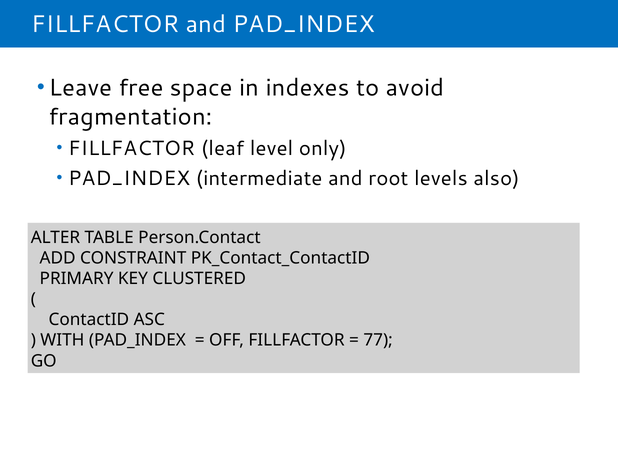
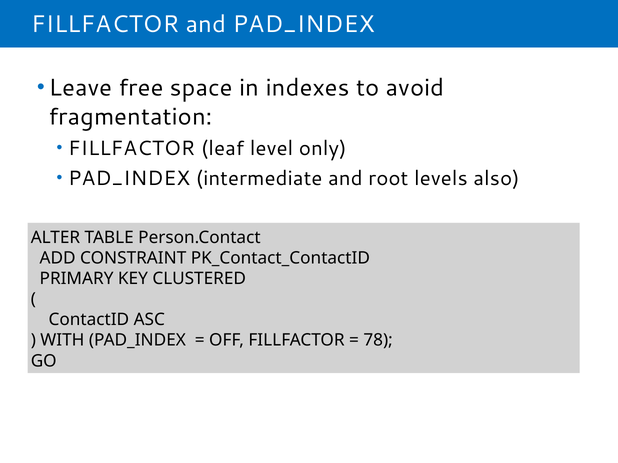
77: 77 -> 78
